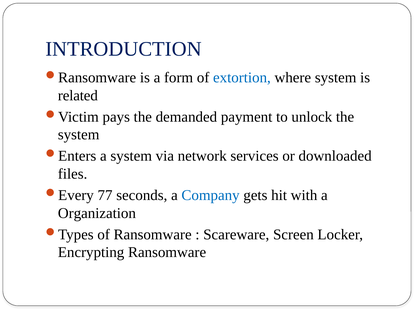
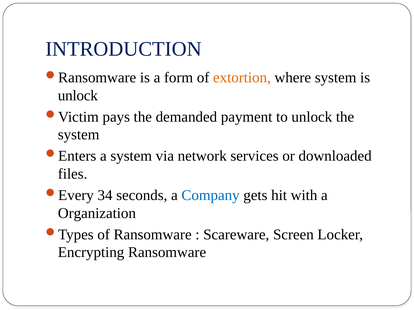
extortion colour: blue -> orange
related at (78, 96): related -> unlock
77: 77 -> 34
